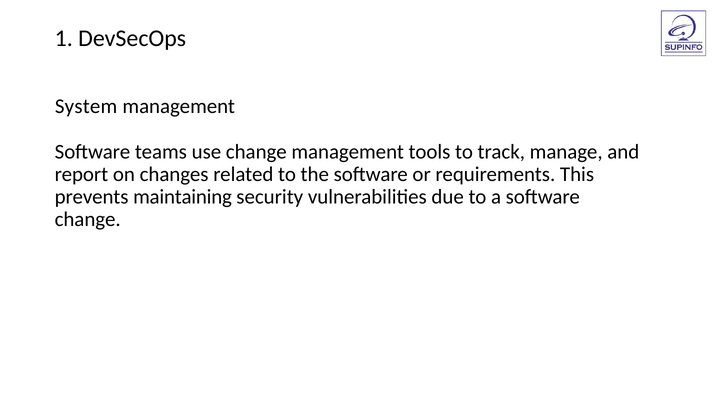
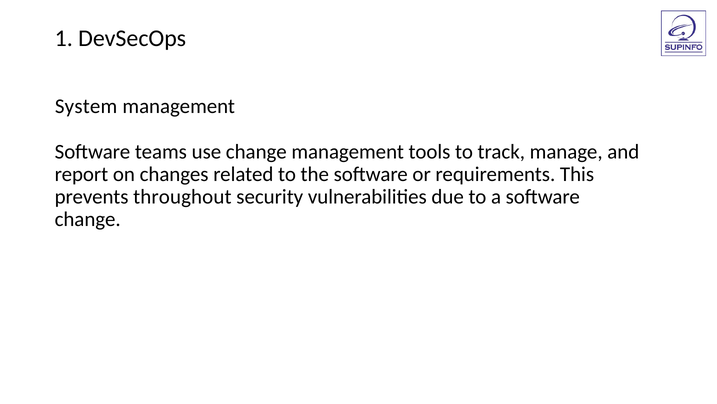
maintaining: maintaining -> throughout
